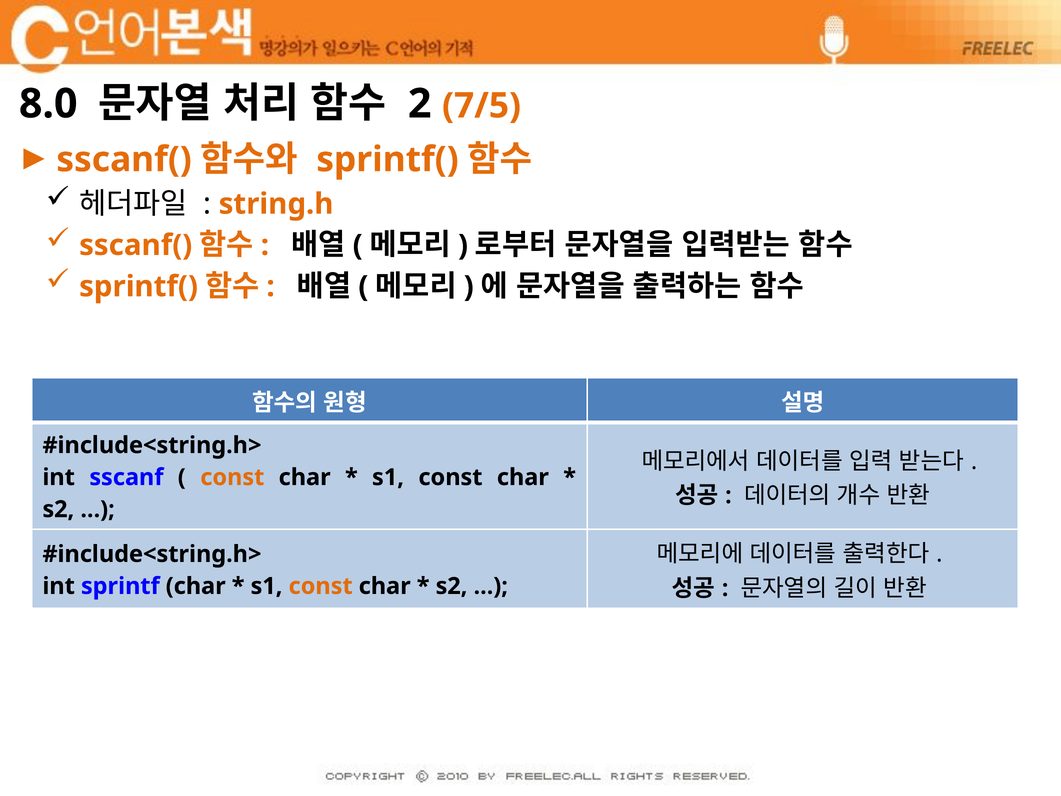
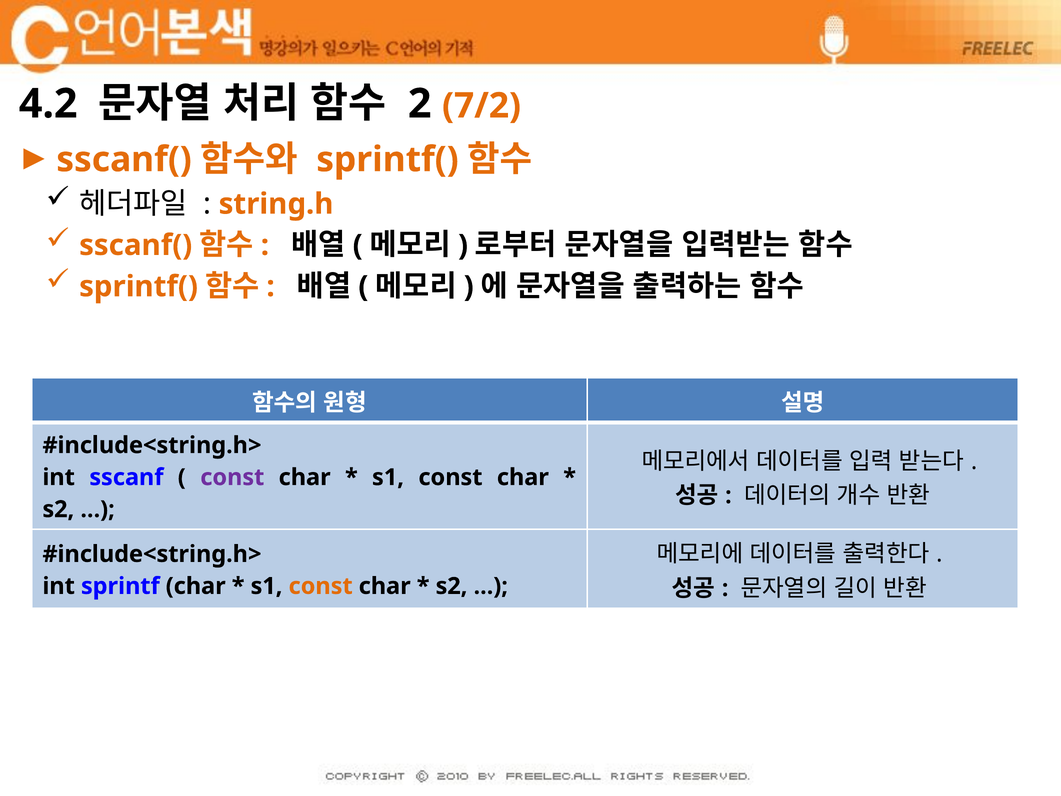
8.0: 8.0 -> 4.2
7/5: 7/5 -> 7/2
const at (232, 477) colour: orange -> purple
